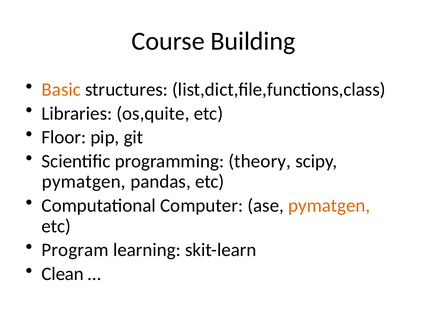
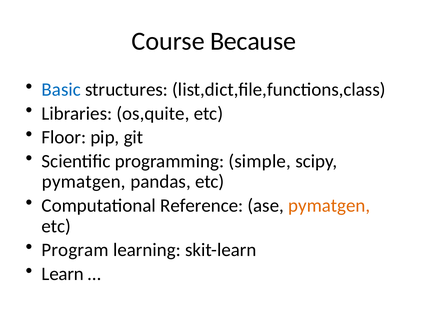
Building: Building -> Because
Basic colour: orange -> blue
theory: theory -> simple
Computer: Computer -> Reference
Clean: Clean -> Learn
